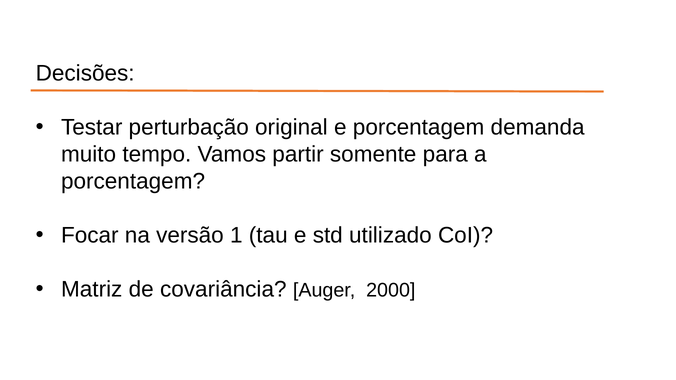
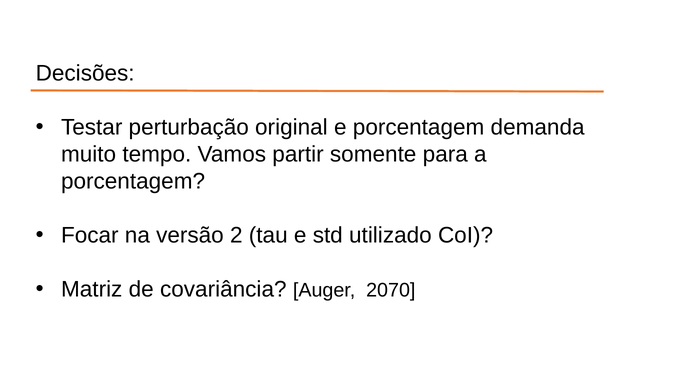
1: 1 -> 2
2000: 2000 -> 2070
